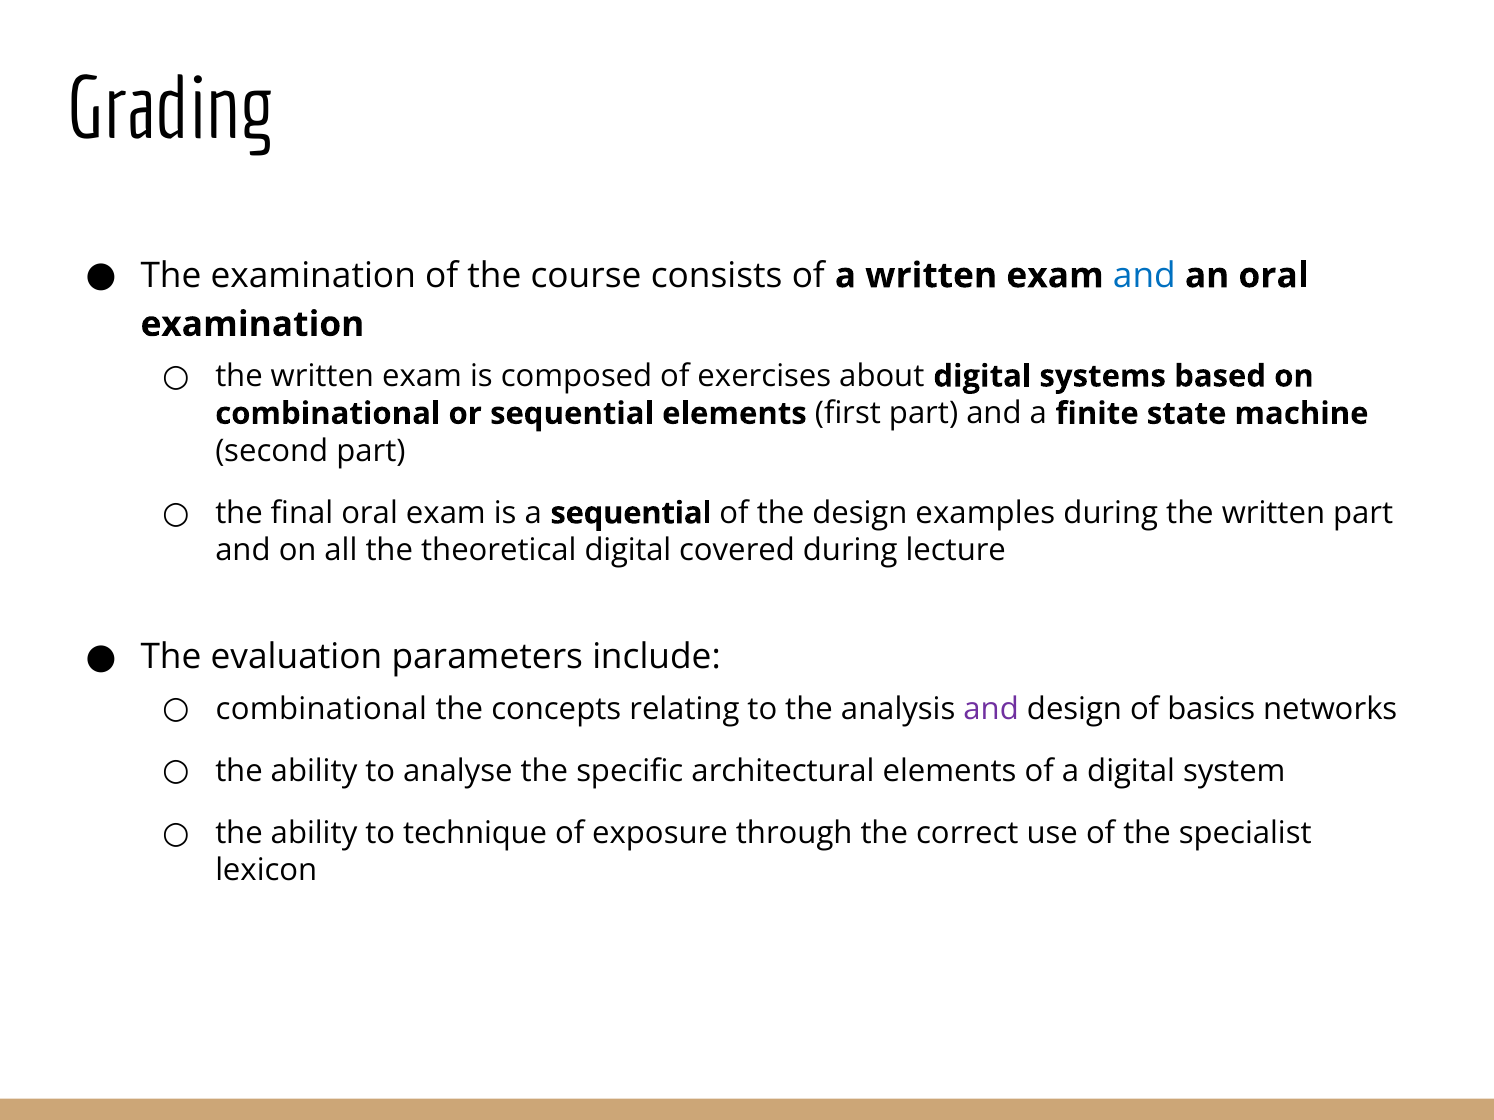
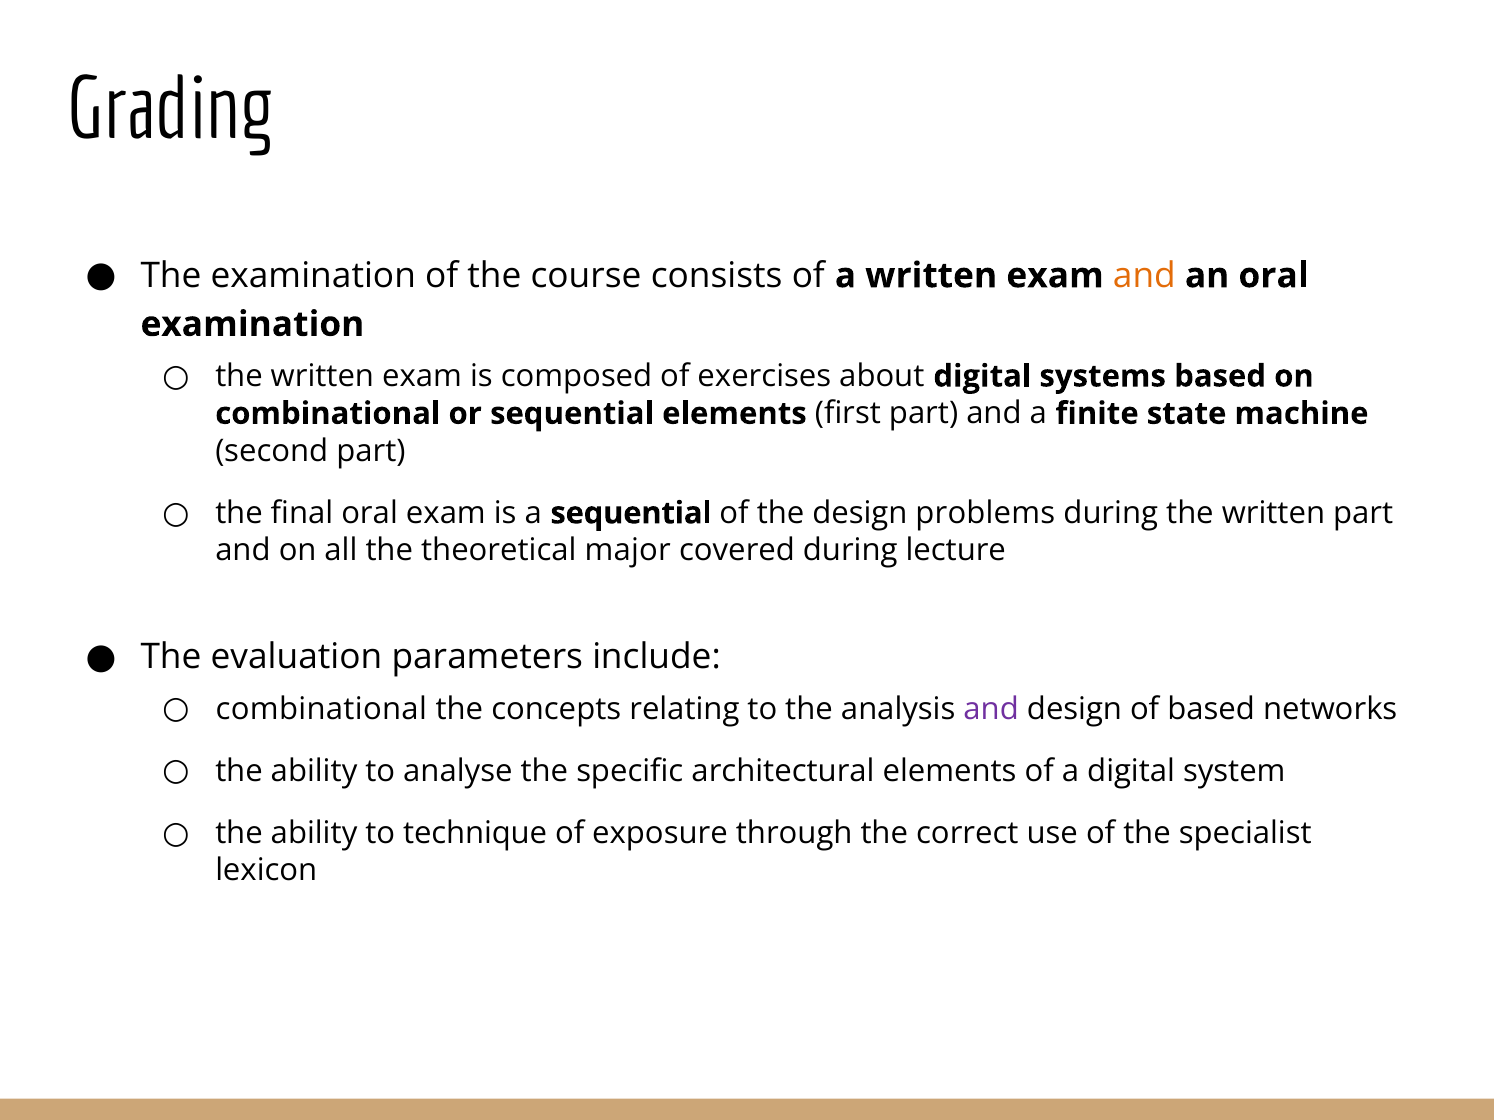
and at (1144, 276) colour: blue -> orange
examples: examples -> problems
theoretical digital: digital -> major
of basics: basics -> based
